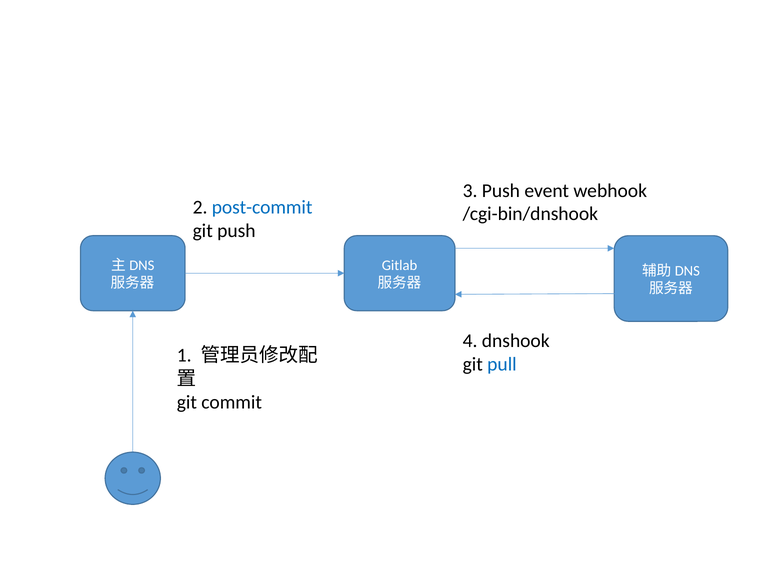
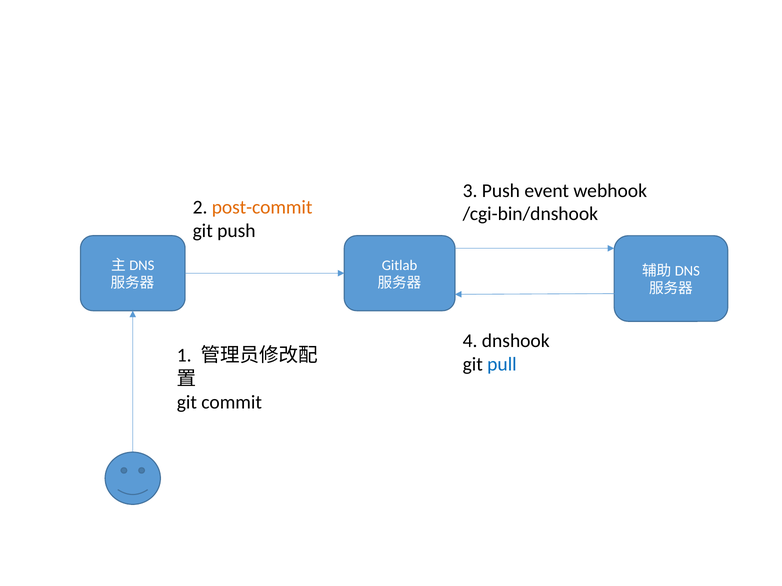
post-commit colour: blue -> orange
